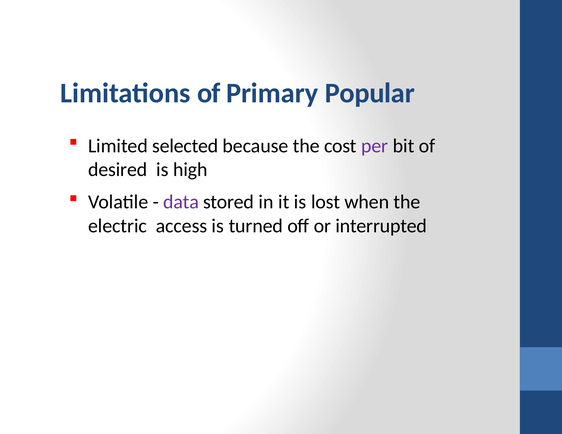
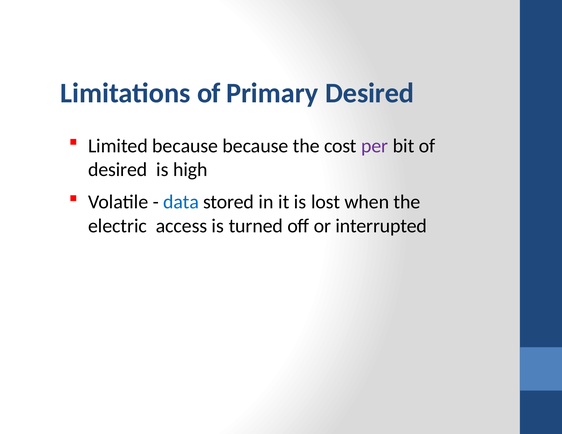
Primary Popular: Popular -> Desired
Limited selected: selected -> because
data colour: purple -> blue
